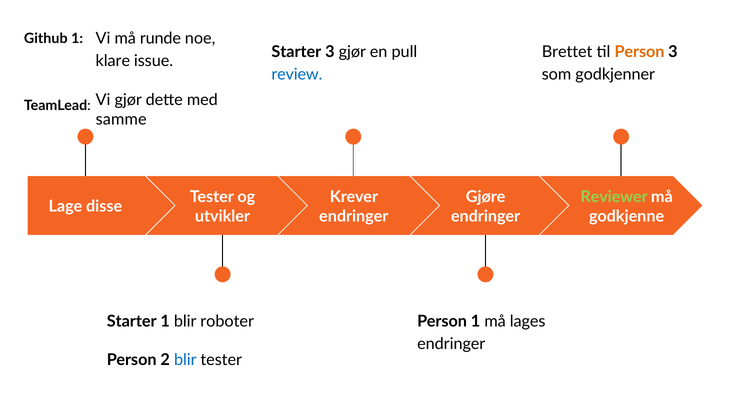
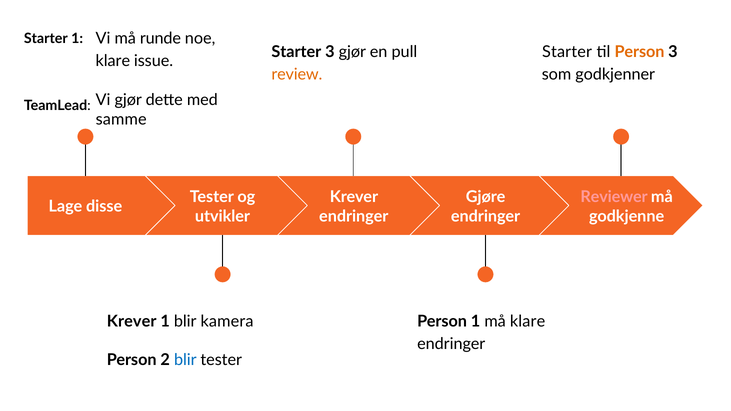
Github at (46, 38): Github -> Starter
Brettet at (567, 52): Brettet -> Starter
review colour: blue -> orange
Reviewer colour: light green -> pink
Starter at (132, 321): Starter -> Krever
roboter: roboter -> kamera
må lages: lages -> klare
